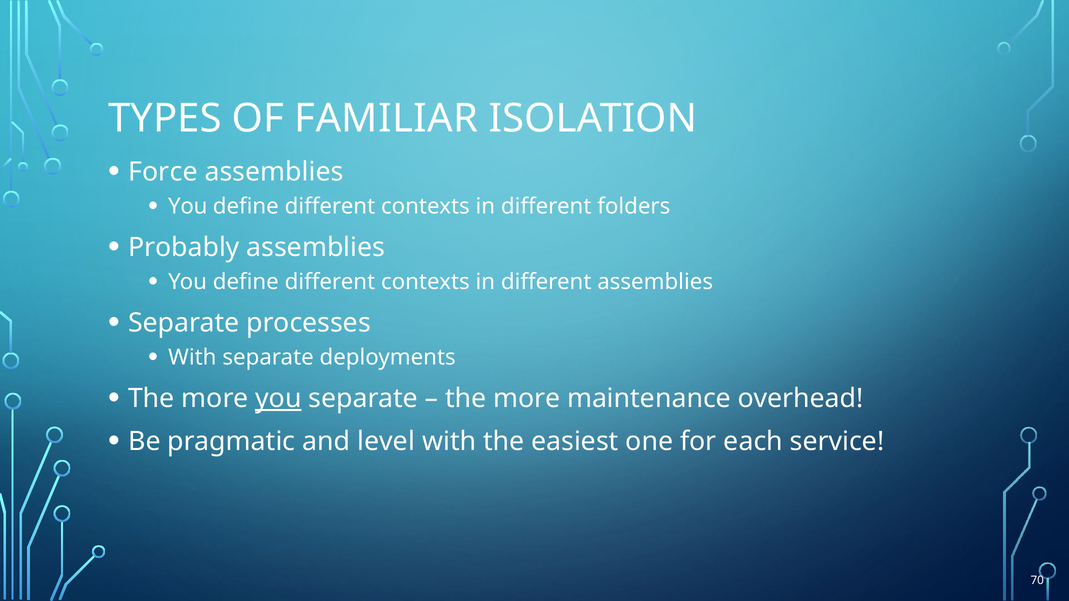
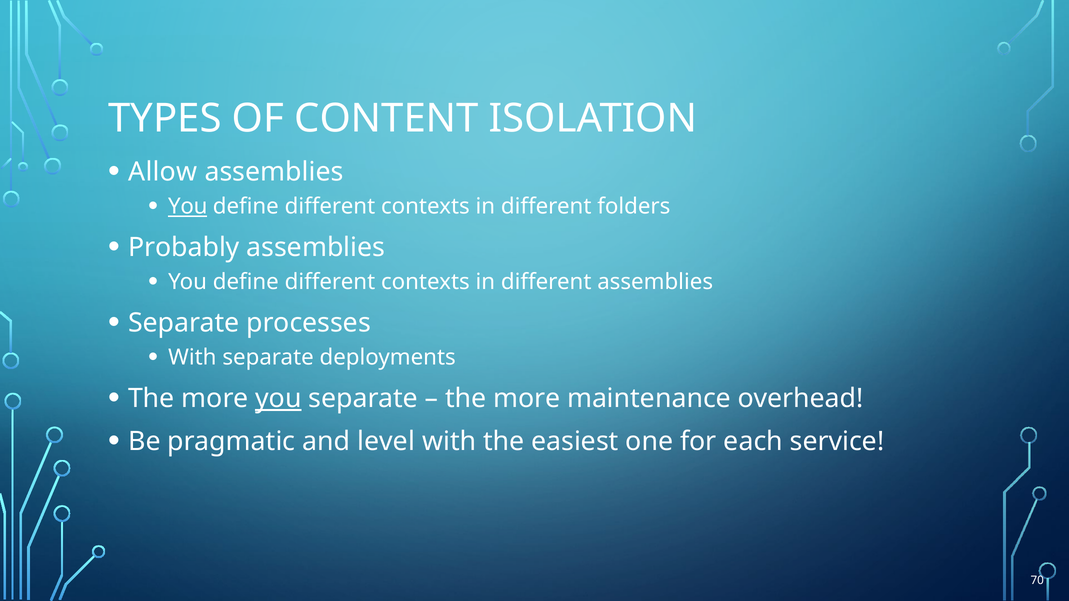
FAMILIAR: FAMILIAR -> CONTENT
Force: Force -> Allow
You at (188, 207) underline: none -> present
